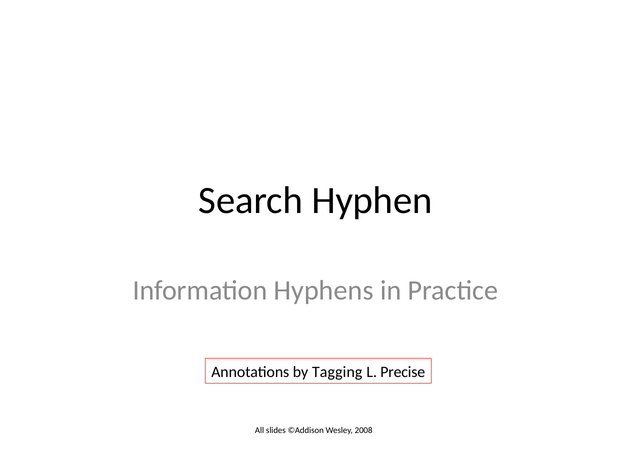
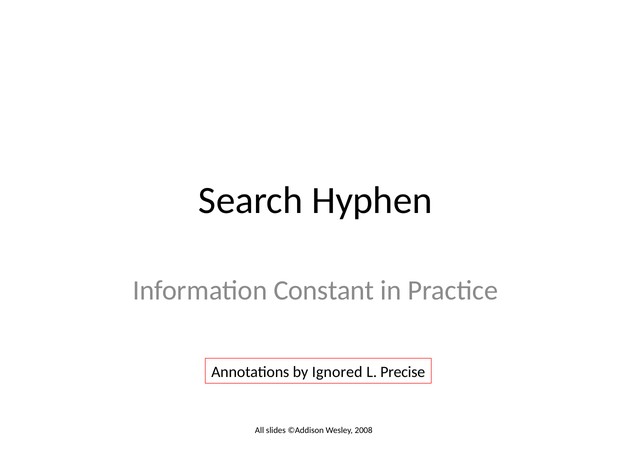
Hyphens: Hyphens -> Constant
Tagging: Tagging -> Ignored
